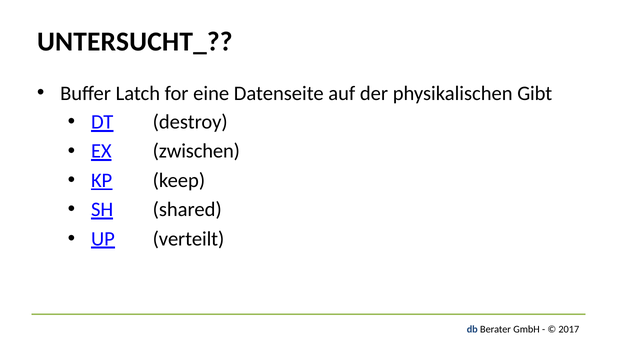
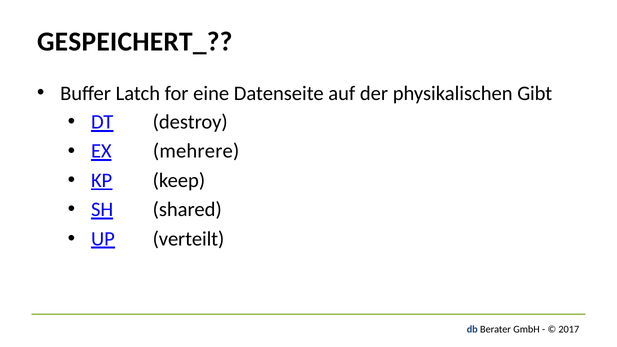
UNTERSUCHT_: UNTERSUCHT_ -> GESPEICHERT_
zwischen: zwischen -> mehrere
